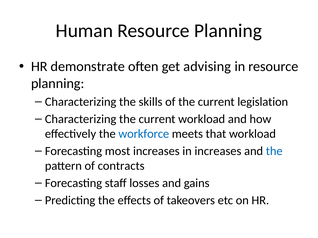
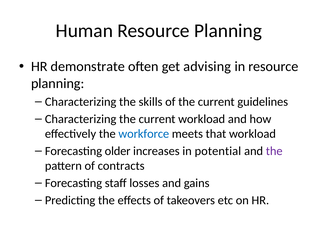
legislation: legislation -> guidelines
most: most -> older
in increases: increases -> potential
the at (274, 151) colour: blue -> purple
